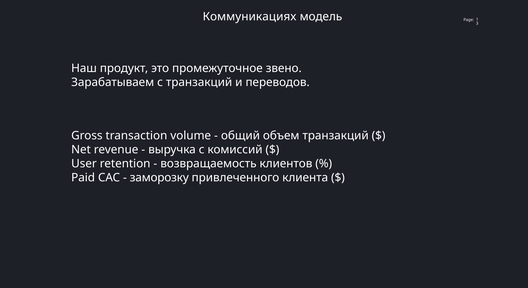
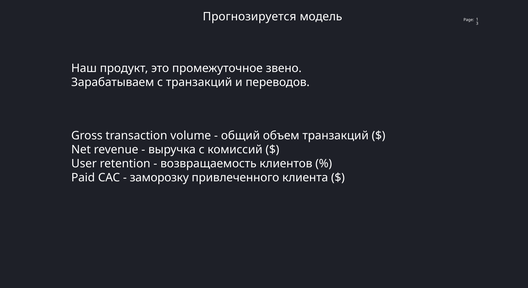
Коммуникациях: Коммуникациях -> Прогнозируется
